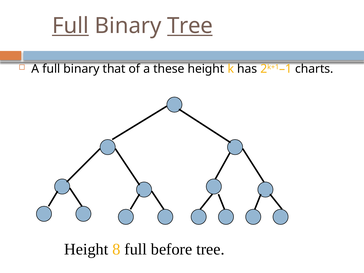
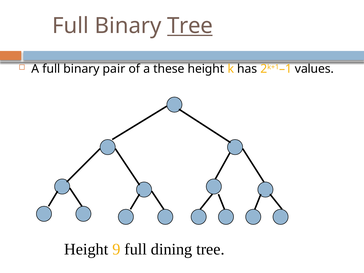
Full at (70, 26) underline: present -> none
that: that -> pair
charts: charts -> values
8: 8 -> 9
before: before -> dining
